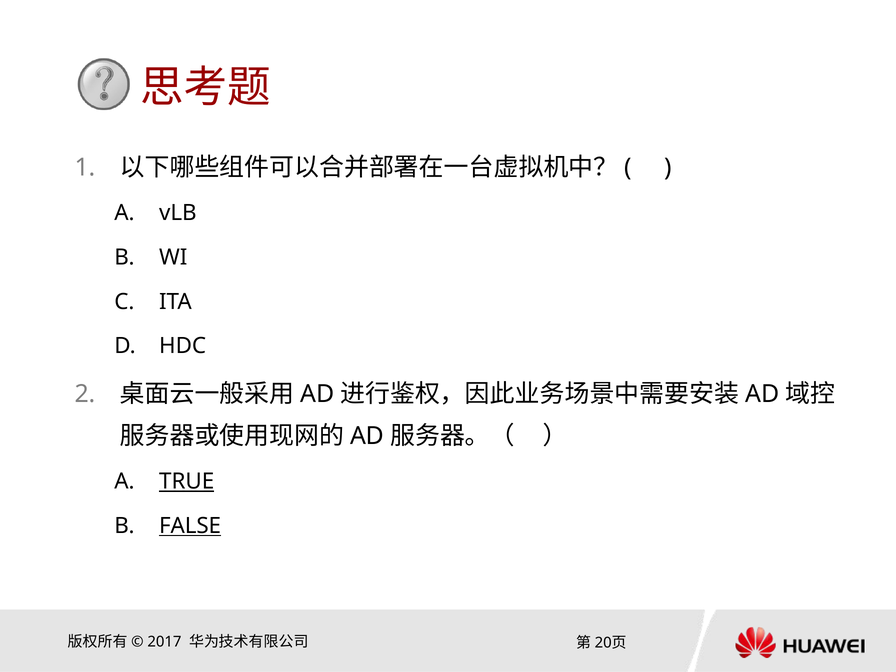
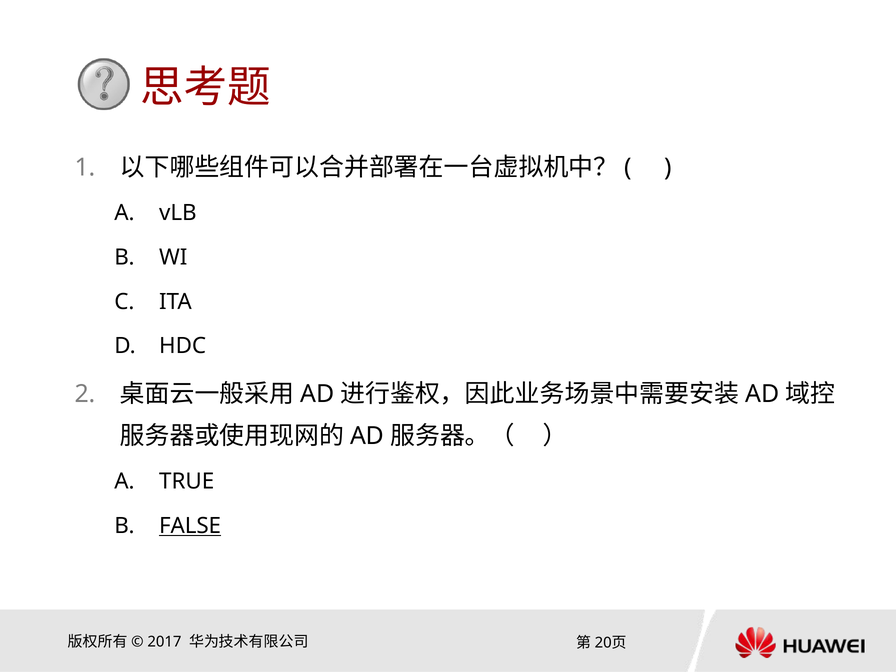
TRUE underline: present -> none
